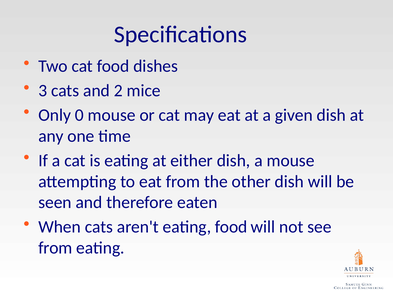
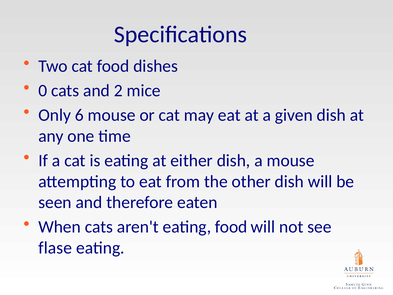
3: 3 -> 0
0: 0 -> 6
from at (55, 248): from -> flase
